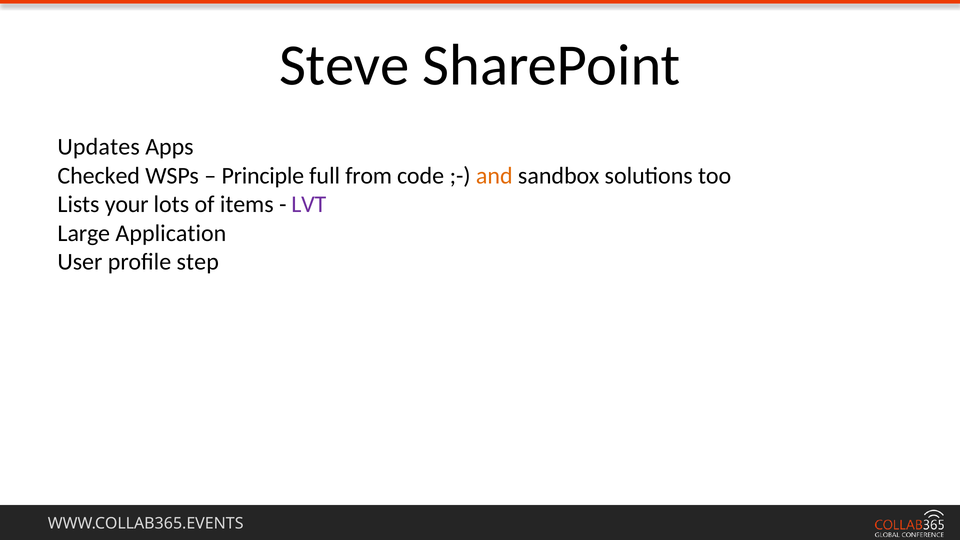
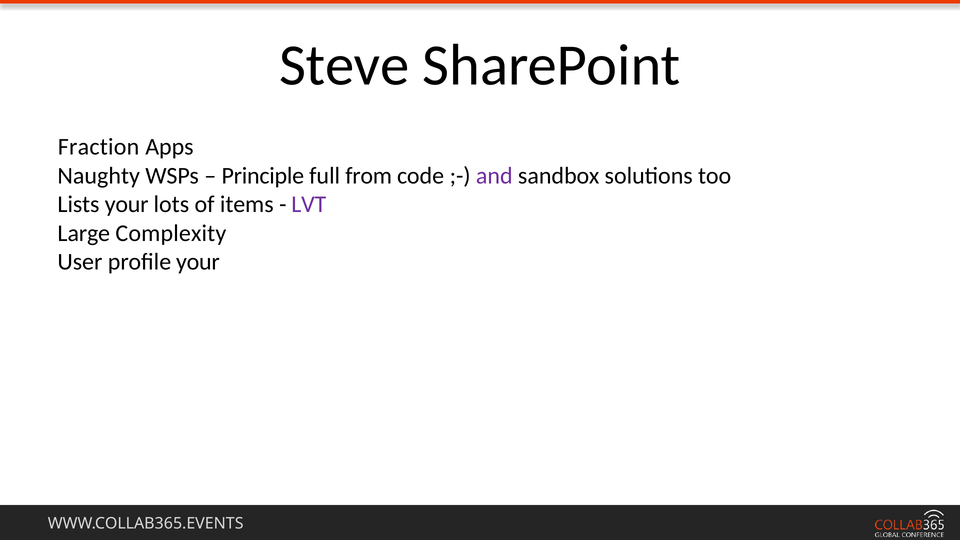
Updates: Updates -> Fraction
Checked: Checked -> Naughty
and colour: orange -> purple
Application: Application -> Complexity
profile step: step -> your
